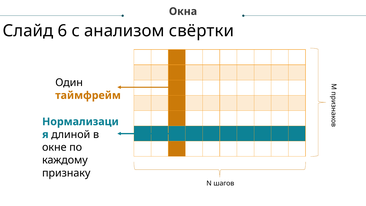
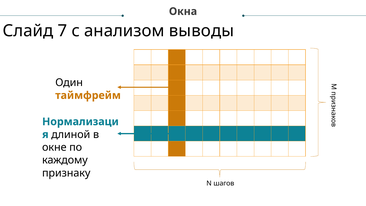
6: 6 -> 7
свёртки: свёртки -> выводы
